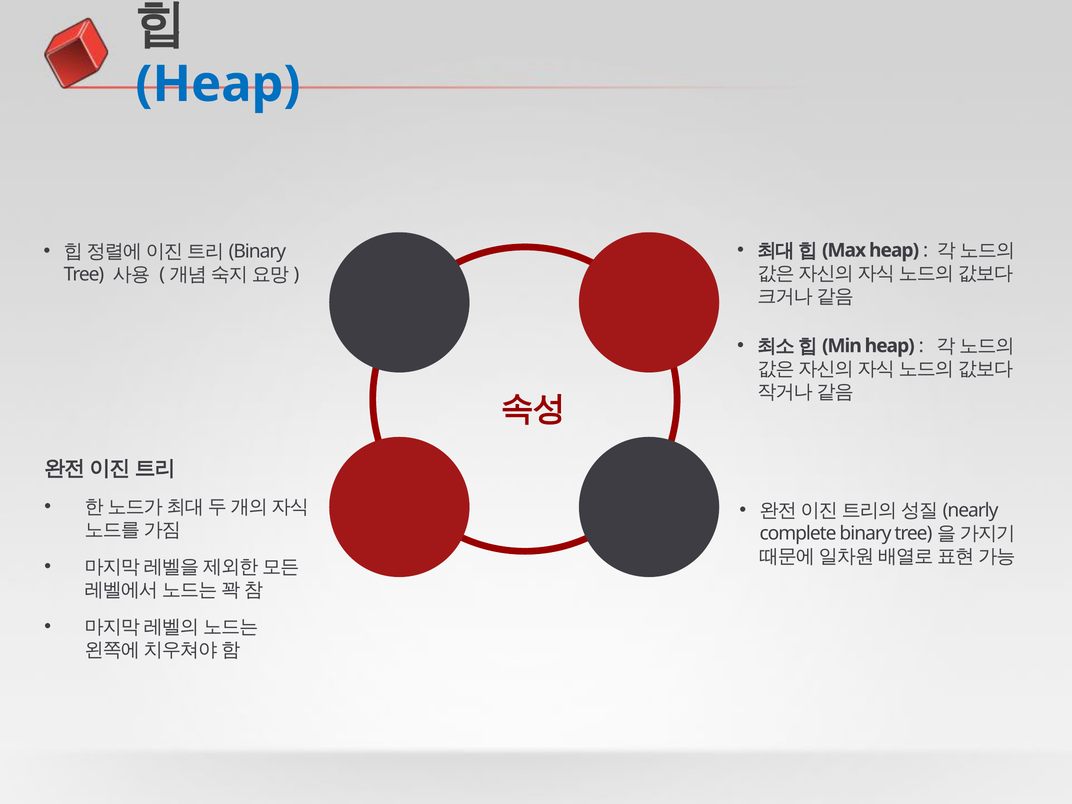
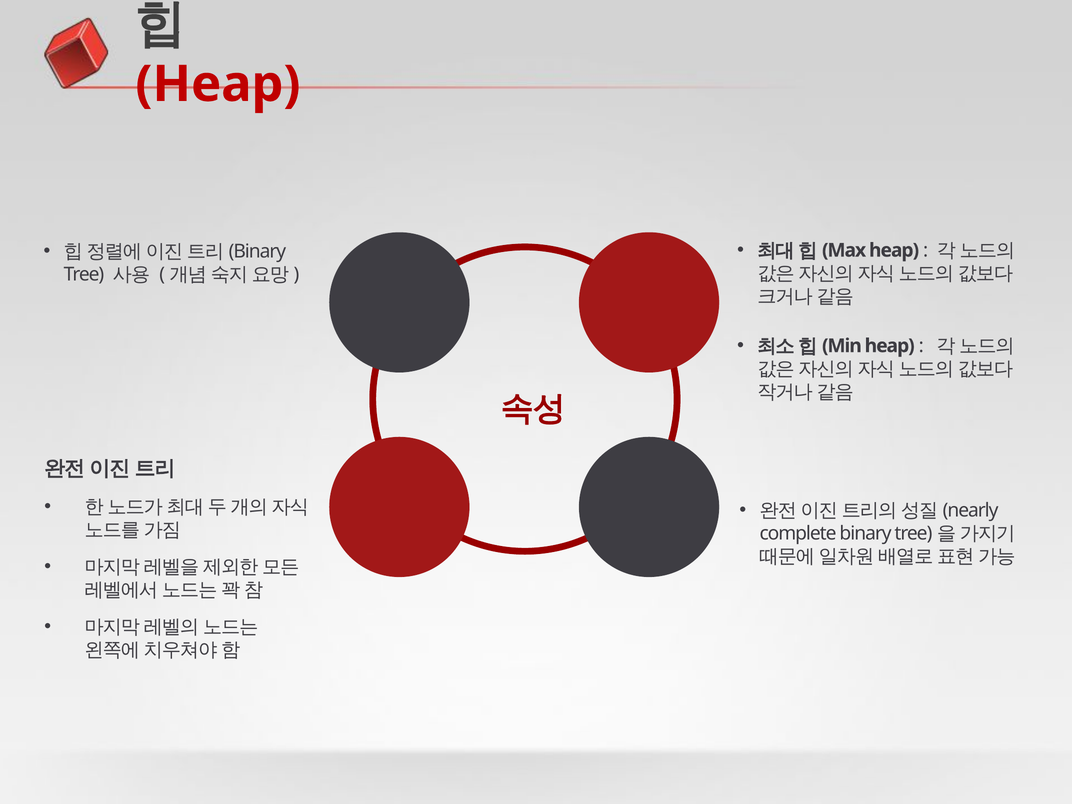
Heap at (218, 84) colour: blue -> red
